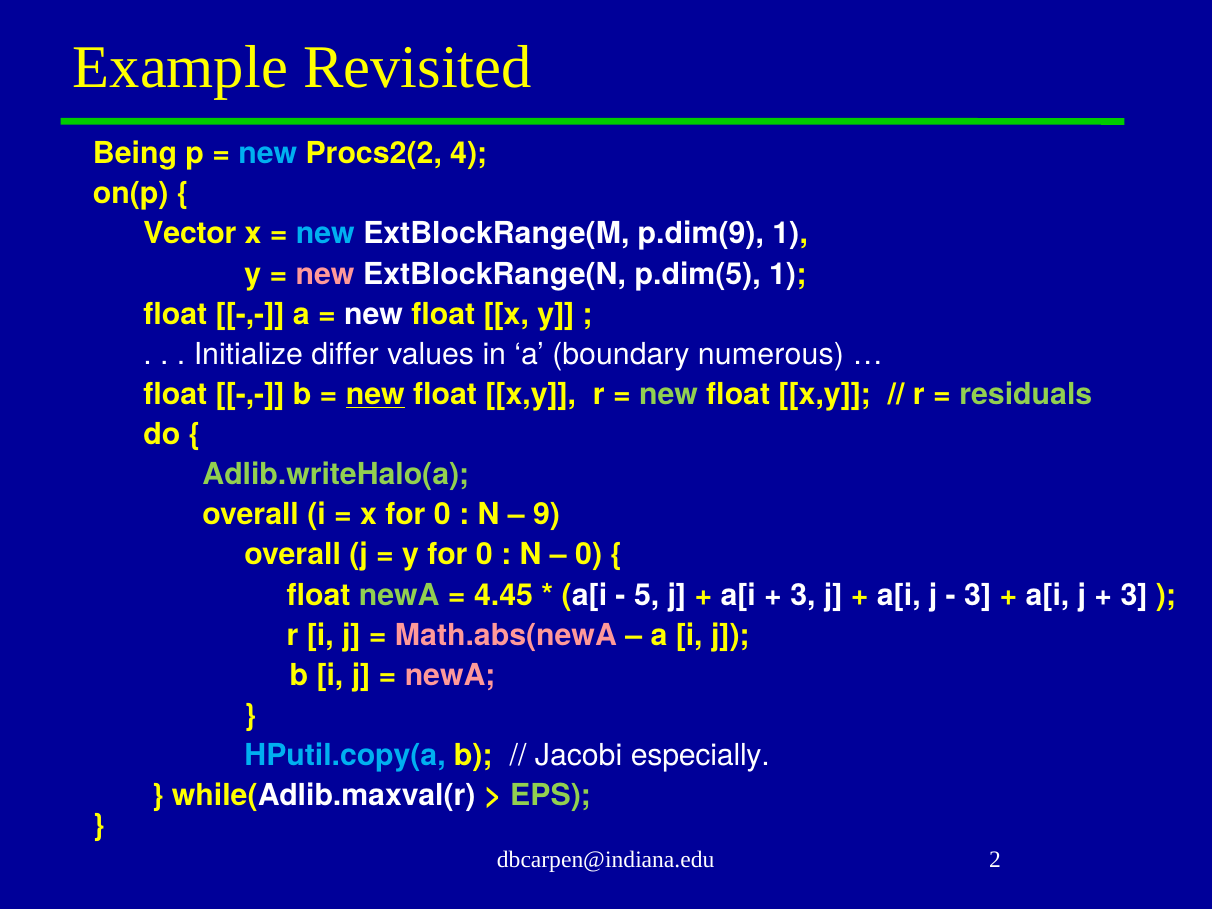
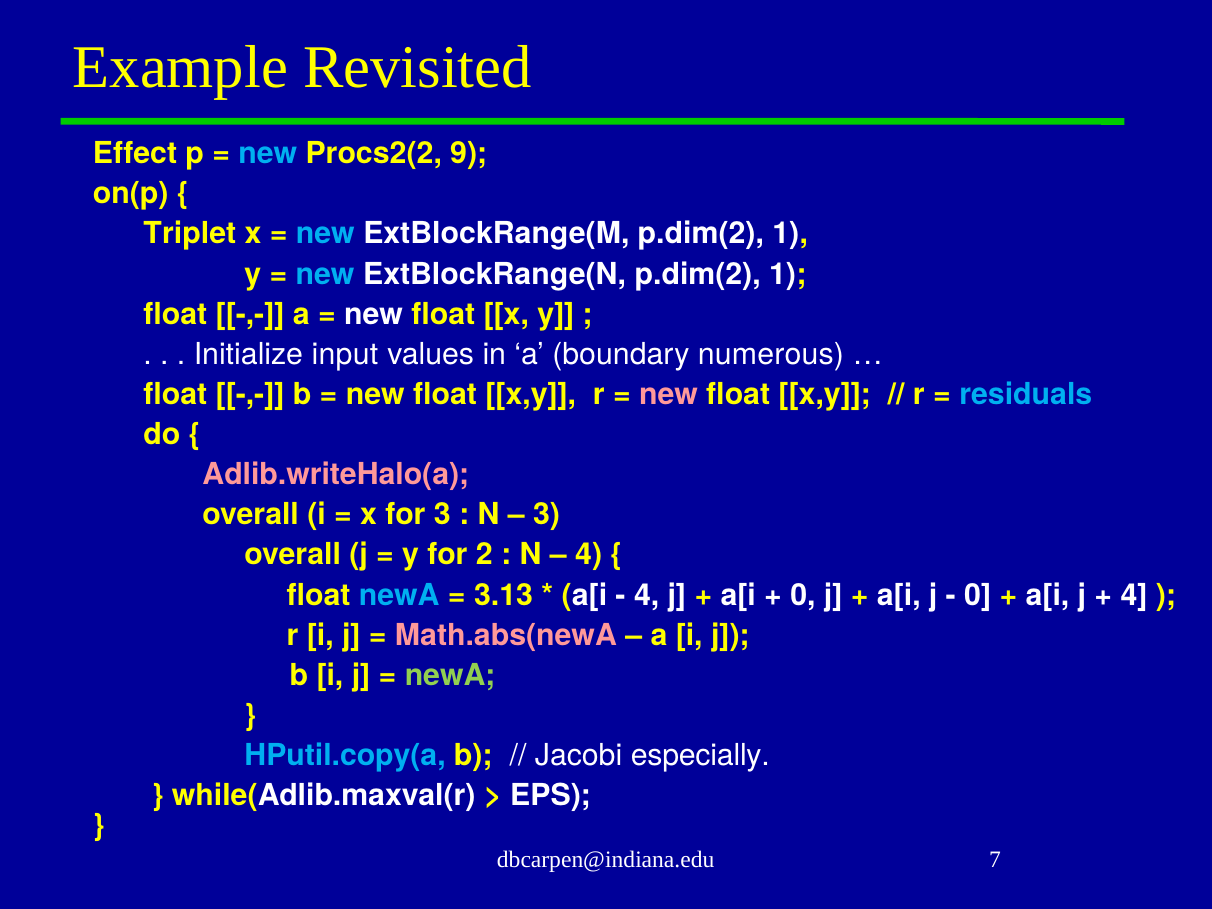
Being: Being -> Effect
4: 4 -> 9
Vector: Vector -> Triplet
ExtBlockRange(M p.dim(9: p.dim(9 -> p.dim(2
new at (325, 274) colour: pink -> light blue
ExtBlockRange(N p.dim(5: p.dim(5 -> p.dim(2
differ: differ -> input
new at (375, 394) underline: present -> none
new at (668, 394) colour: light green -> pink
residuals colour: light green -> light blue
Adlib.writeHalo(a colour: light green -> pink
x for 0: 0 -> 3
9 at (547, 515): 9 -> 3
y for 0: 0 -> 2
0 at (589, 555): 0 -> 4
newA at (399, 595) colour: light green -> light blue
4.45: 4.45 -> 3.13
5 at (647, 595): 5 -> 4
3 at (803, 595): 3 -> 0
3 at (978, 595): 3 -> 0
3 at (1134, 595): 3 -> 4
newA at (450, 675) colour: pink -> light green
EPS colour: light green -> white
2: 2 -> 7
